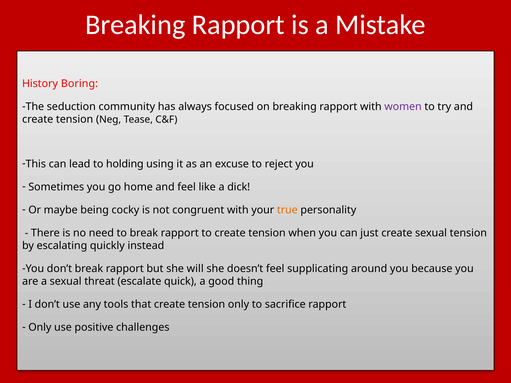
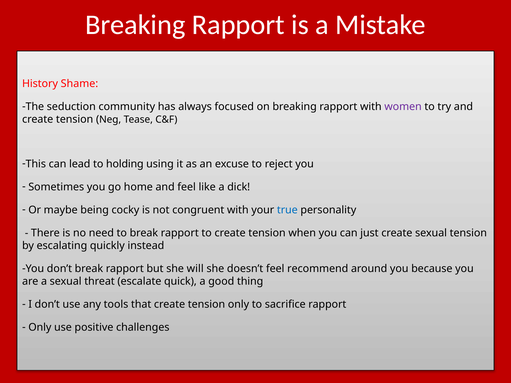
Boring: Boring -> Shame
true colour: orange -> blue
supplicating: supplicating -> recommend
